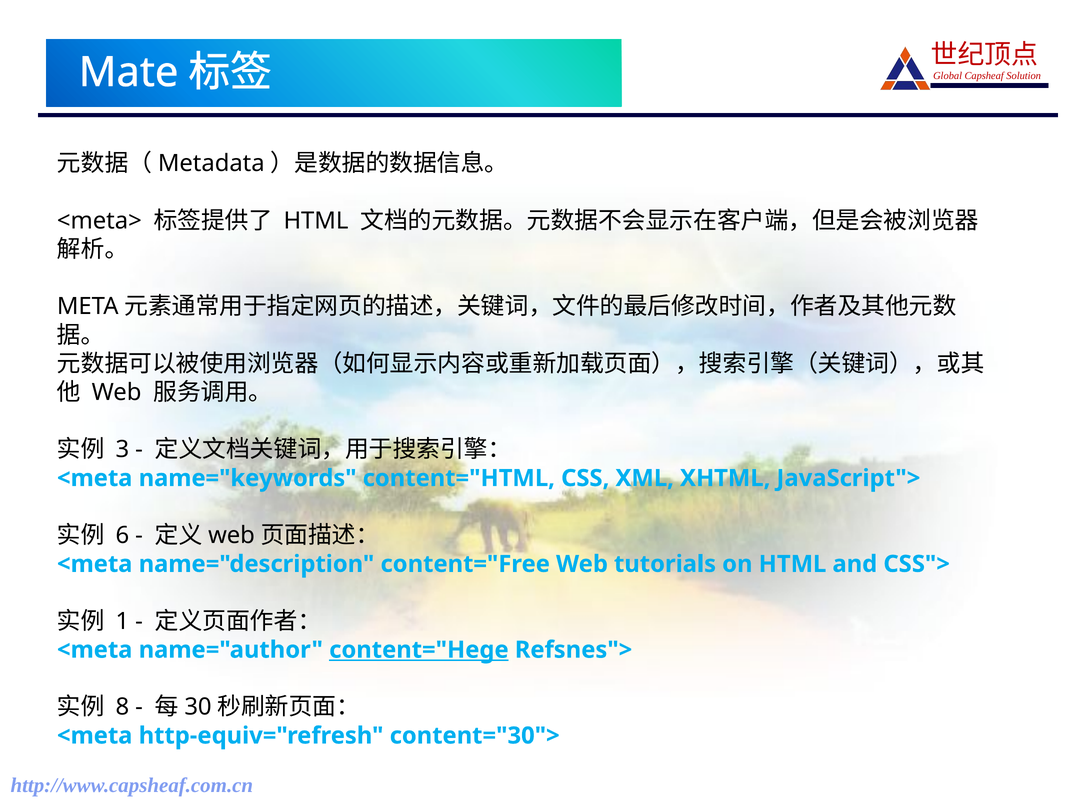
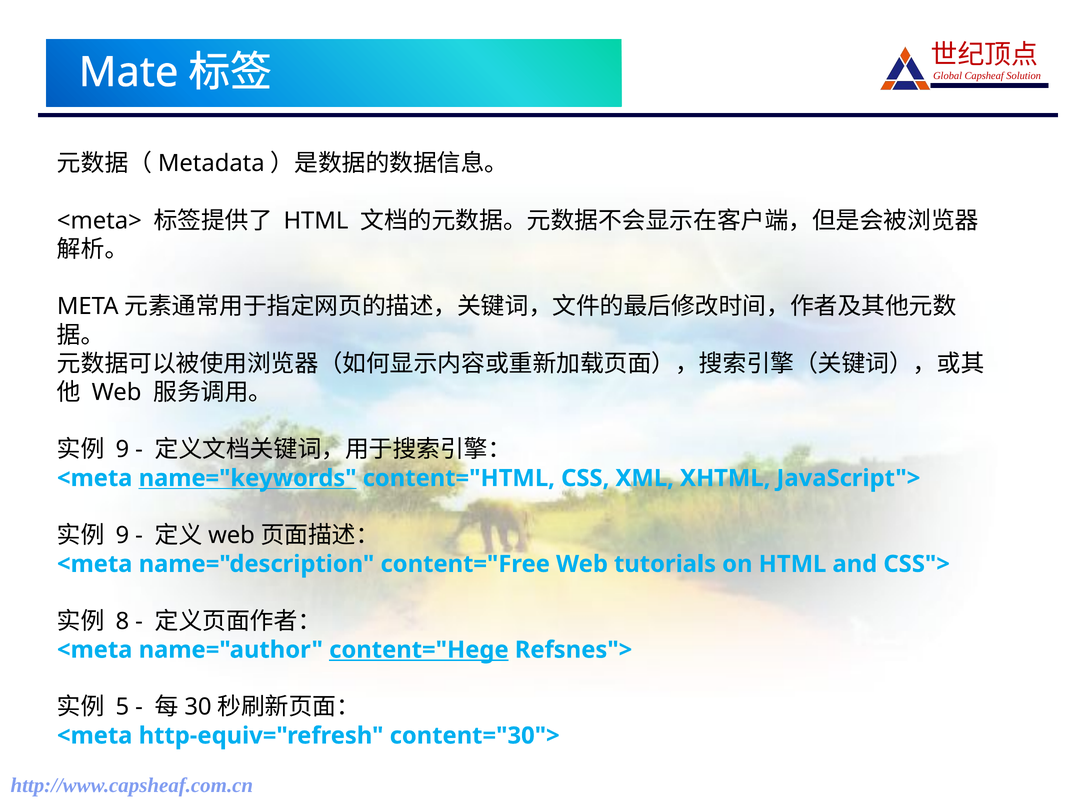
3 at (122, 450): 3 -> 9
name="keywords underline: none -> present
6 at (122, 536): 6 -> 9
1: 1 -> 8
8: 8 -> 5
